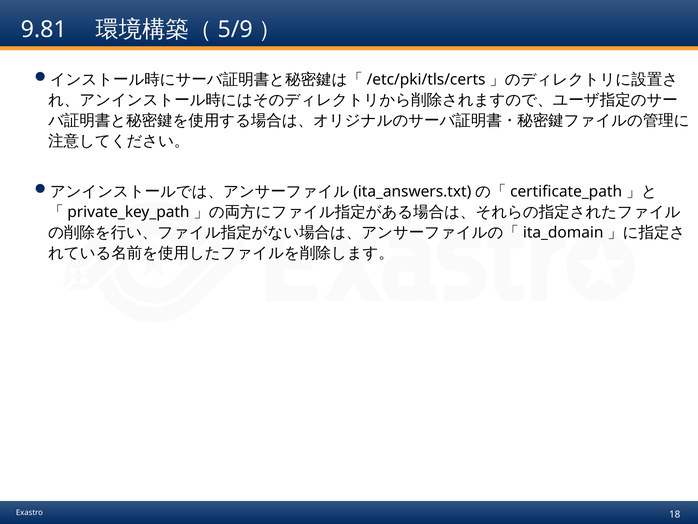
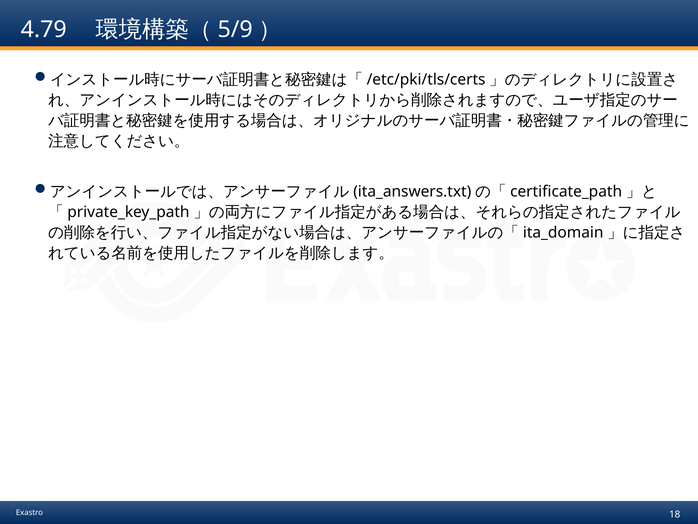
9.81: 9.81 -> 4.79
